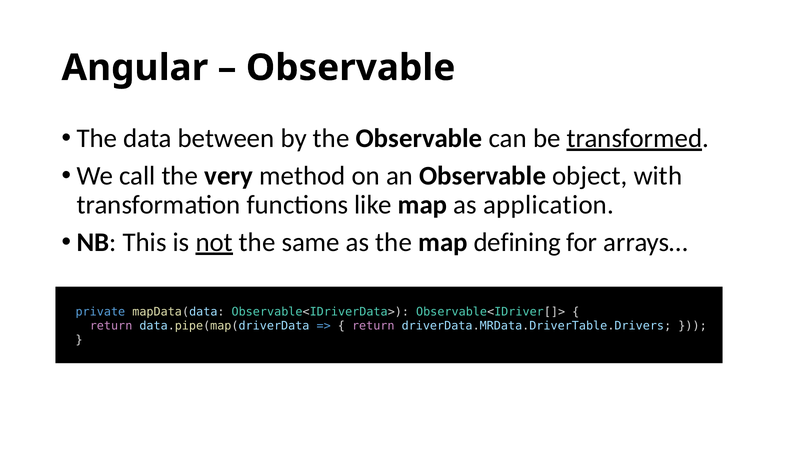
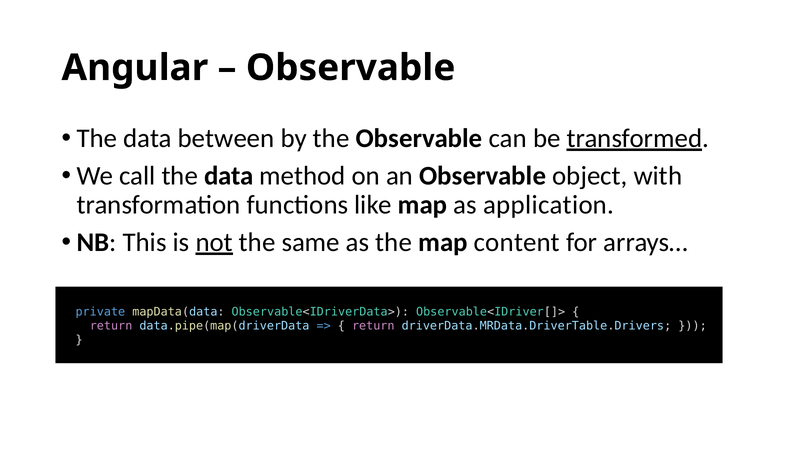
call the very: very -> data
defining: defining -> content
